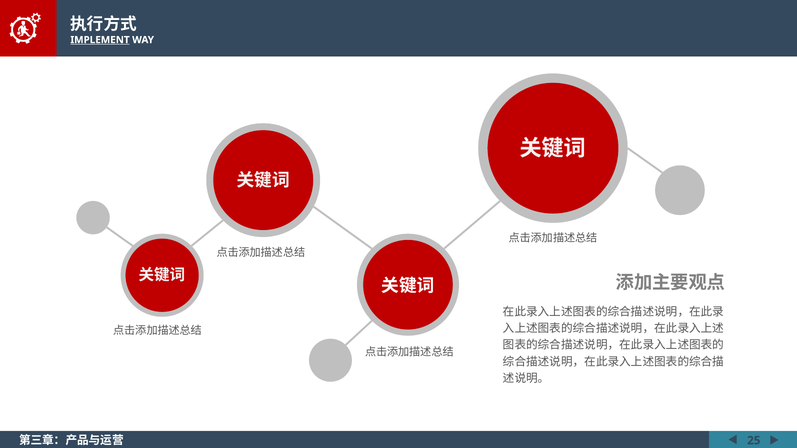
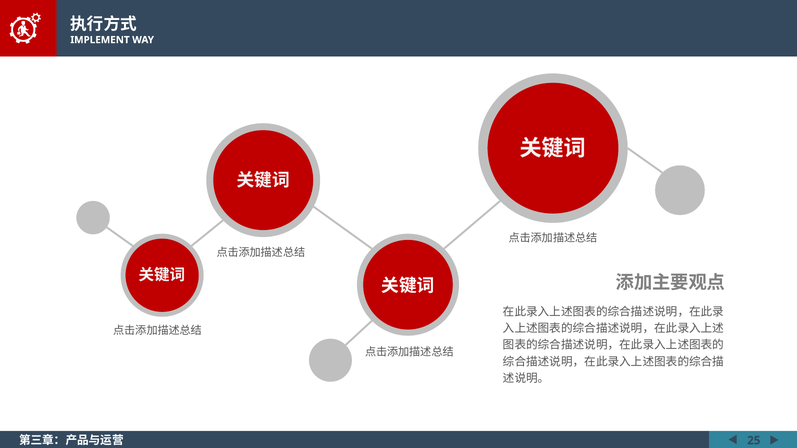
IMPLEMENT underline: present -> none
